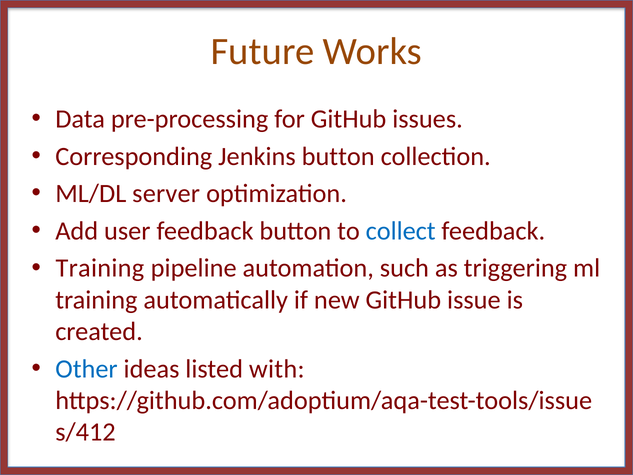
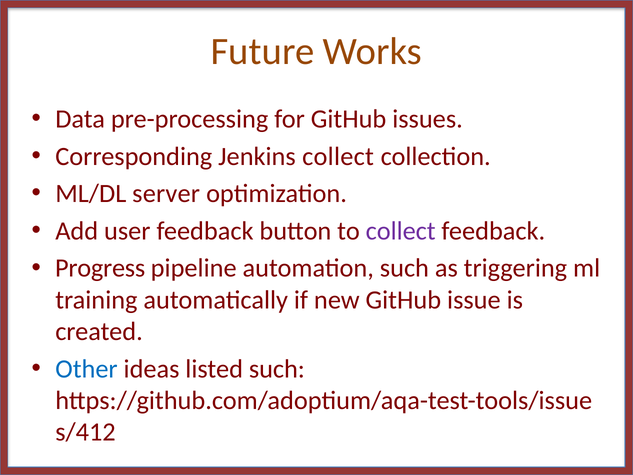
Jenkins button: button -> collect
collect at (401, 231) colour: blue -> purple
Training at (100, 268): Training -> Progress
listed with: with -> such
